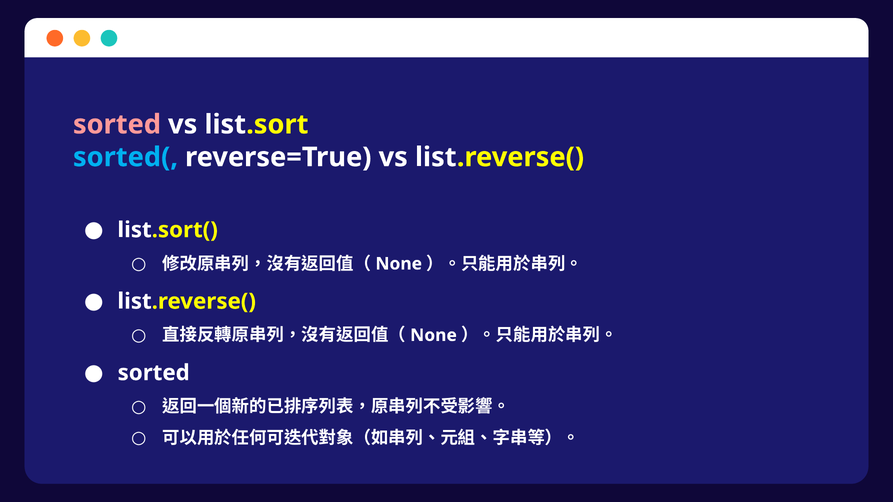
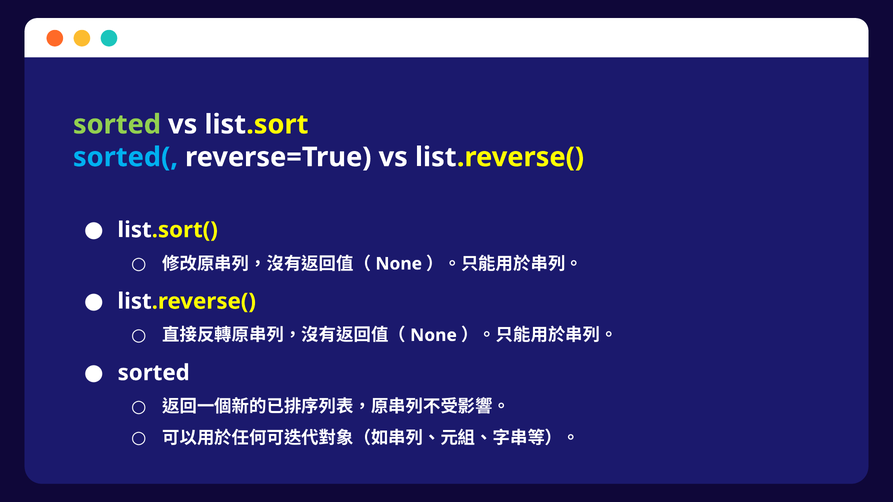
sorted at (117, 125) colour: pink -> light green
